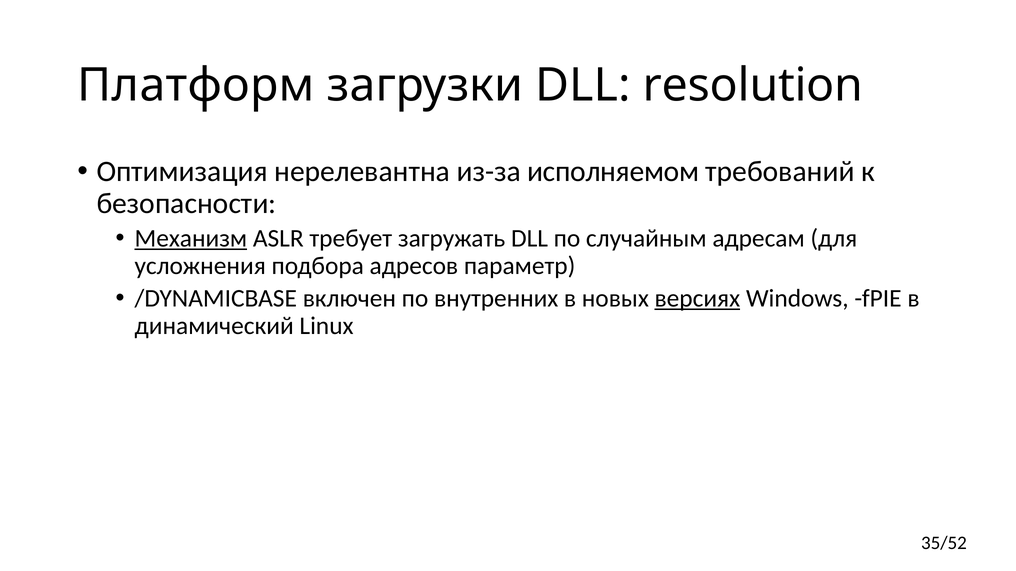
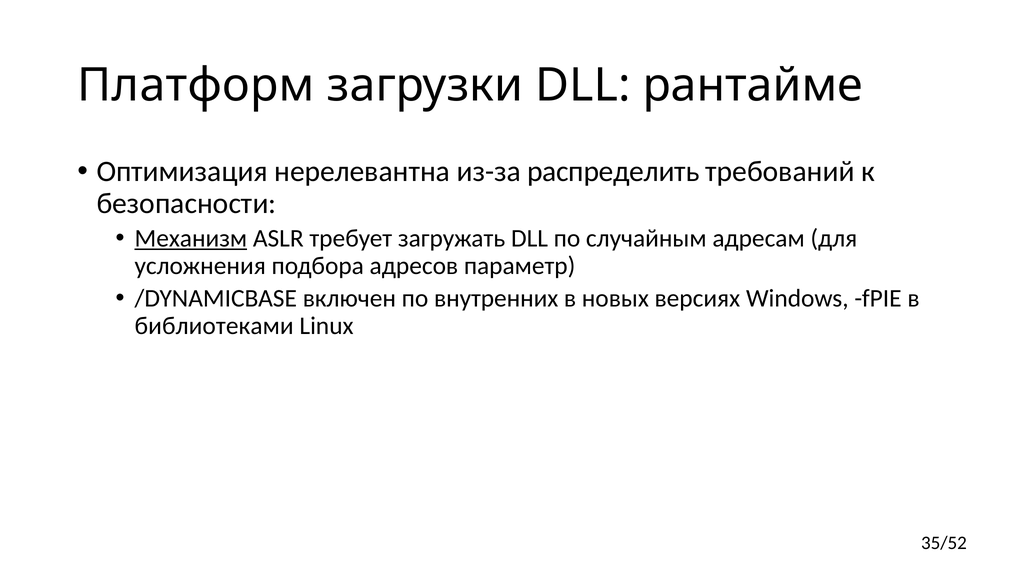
resolution: resolution -> рантайме
исполняемом: исполняемом -> распределить
версиях underline: present -> none
динамический: динамический -> библиотеками
